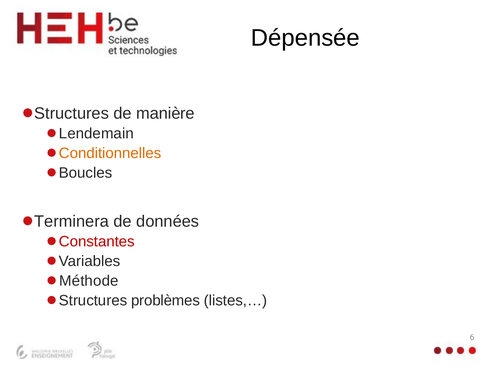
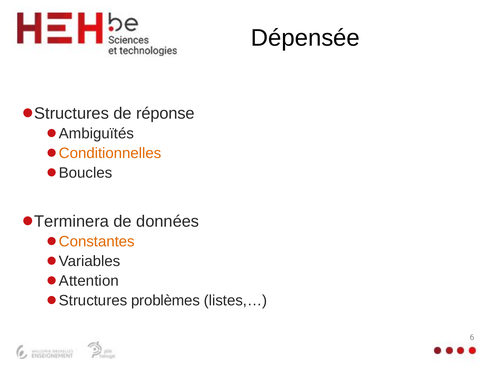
manière: manière -> réponse
Lendemain: Lendemain -> Ambiguïtés
Constantes colour: red -> orange
Méthode: Méthode -> Attention
